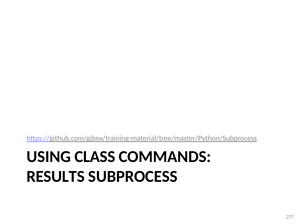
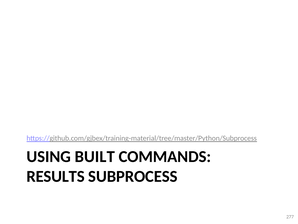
CLASS: CLASS -> BUILT
